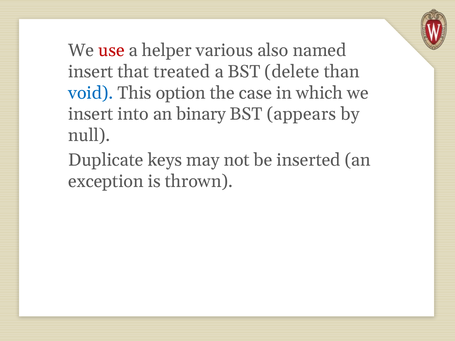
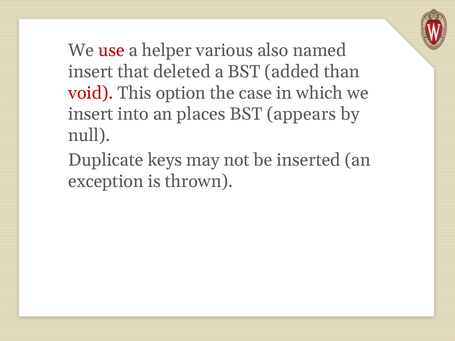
treated: treated -> deleted
delete: delete -> added
void colour: blue -> red
binary: binary -> places
